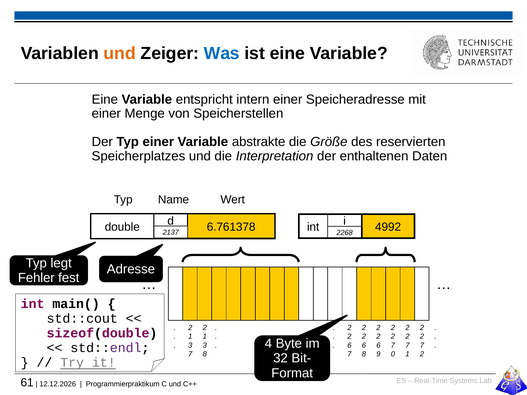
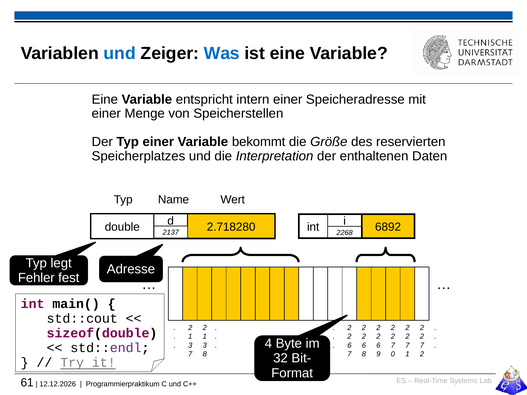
und at (120, 54) colour: orange -> blue
abstrakte: abstrakte -> bekommt
6.761378: 6.761378 -> 2.718280
4992: 4992 -> 6892
